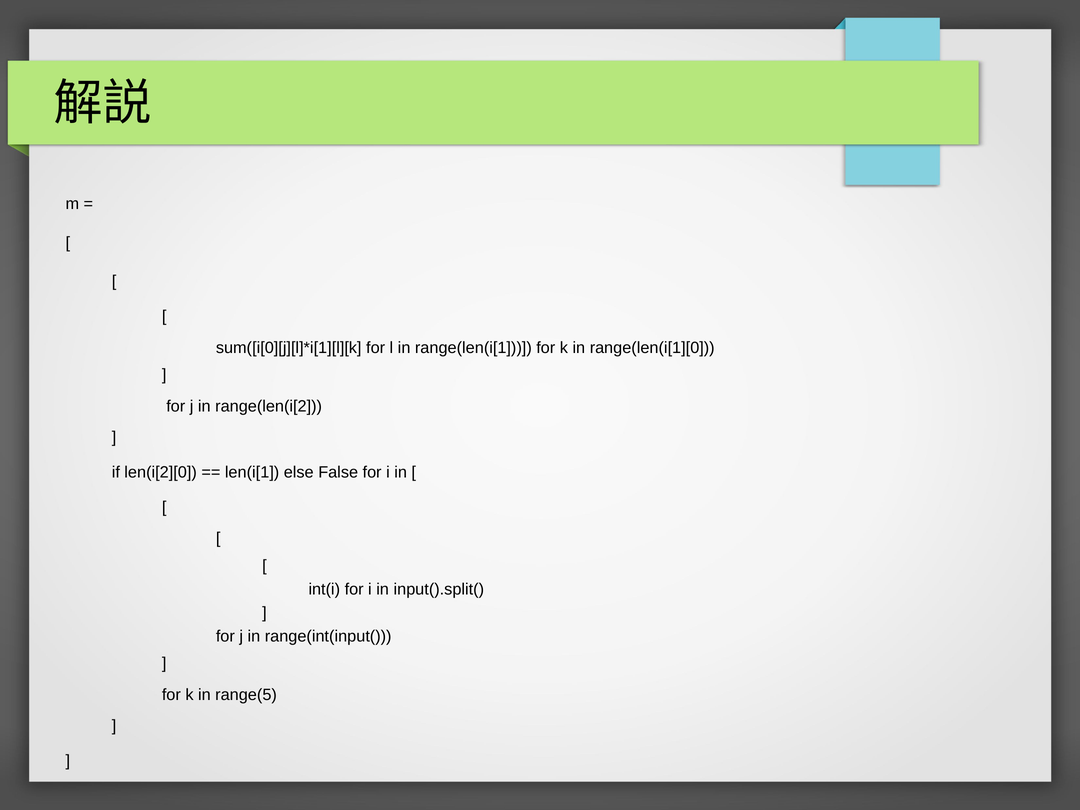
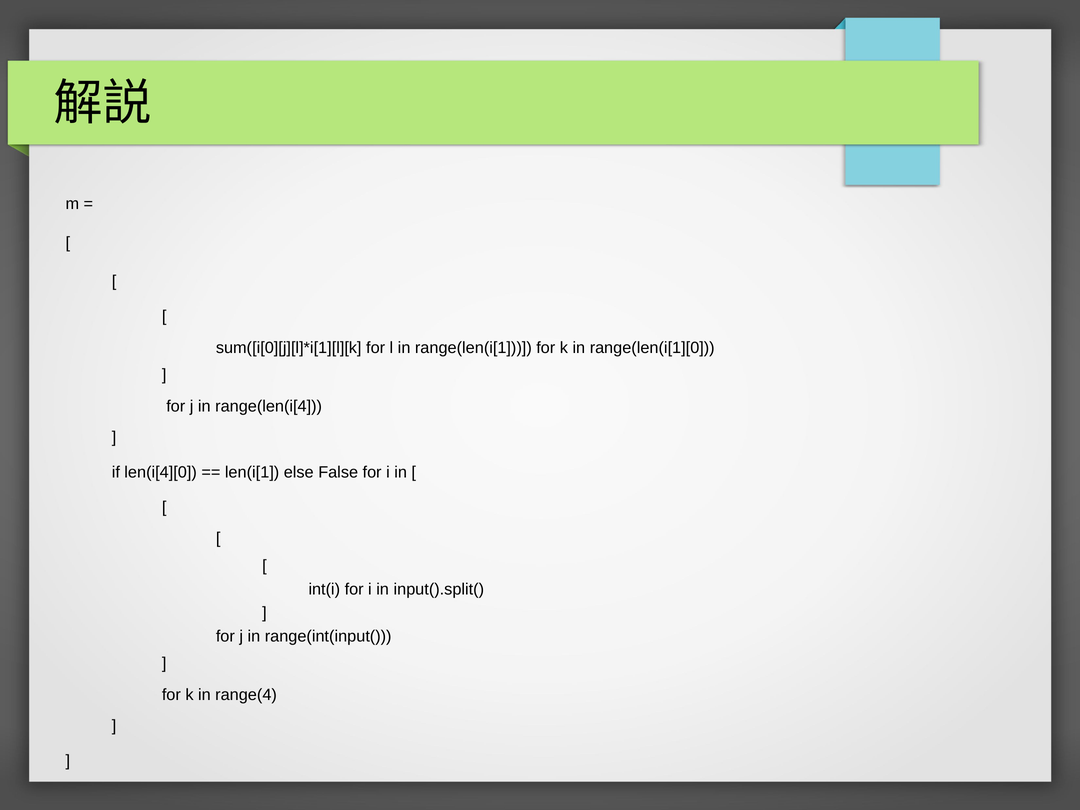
range(len(i[2: range(len(i[2 -> range(len(i[4
len(i[2][0: len(i[2][0 -> len(i[4][0
range(5: range(5 -> range(4
